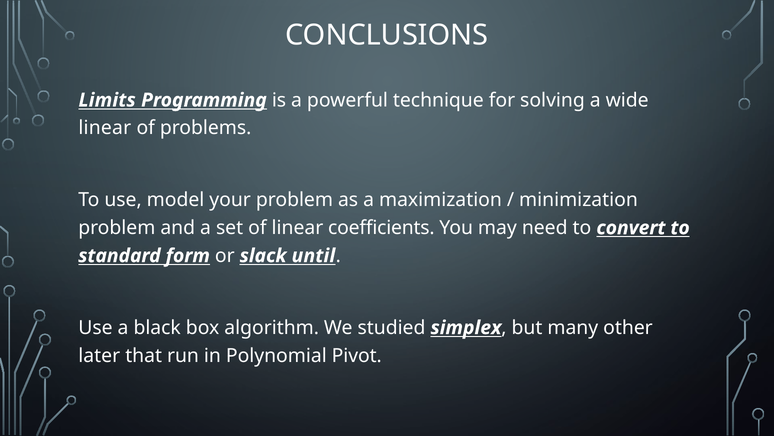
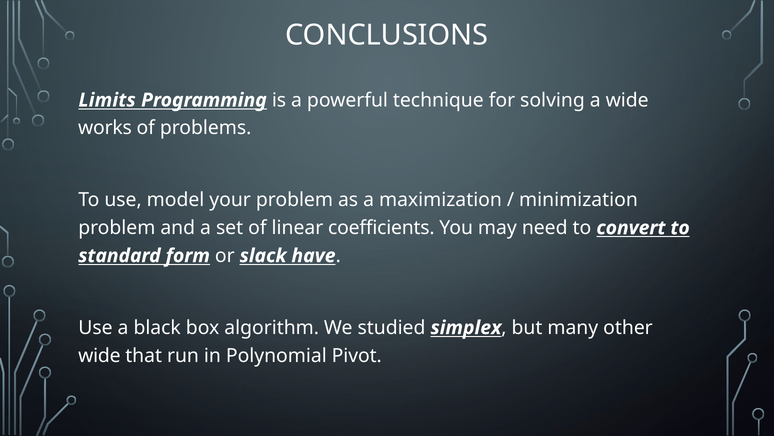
linear at (105, 128): linear -> works
until: until -> have
later at (99, 355): later -> wide
